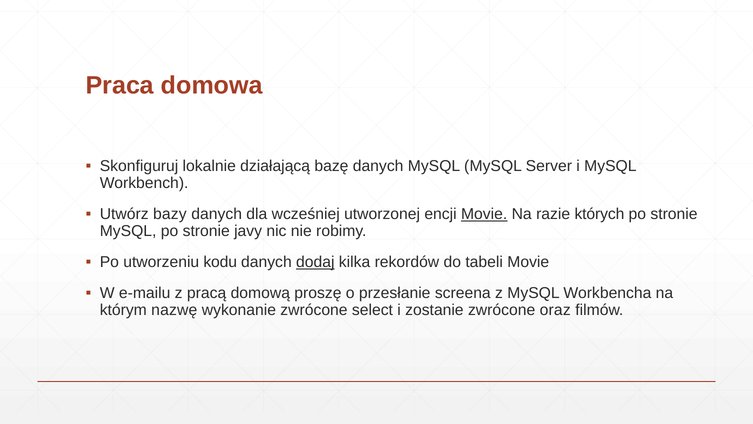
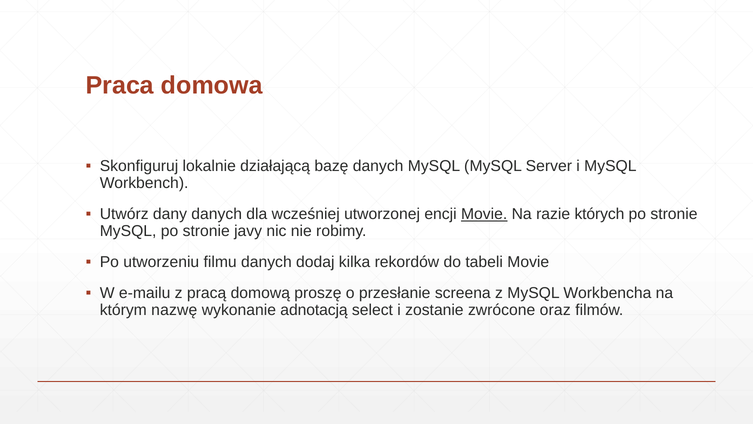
bazy: bazy -> dany
kodu: kodu -> filmu
dodaj underline: present -> none
wykonanie zwrócone: zwrócone -> adnotacją
